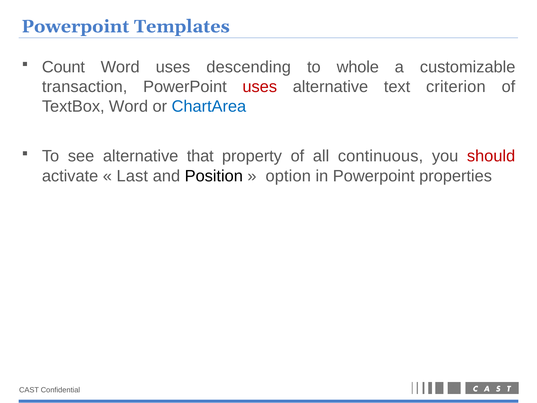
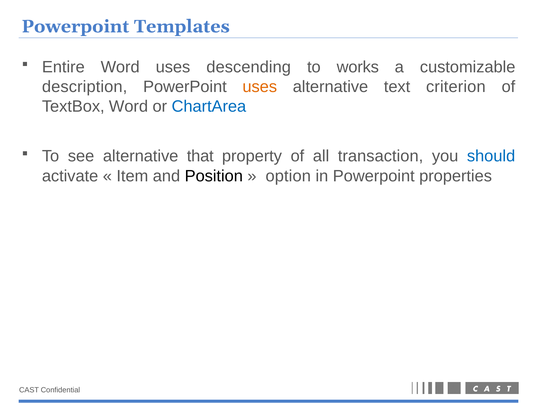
Count: Count -> Entire
whole: whole -> works
transaction: transaction -> description
uses at (260, 87) colour: red -> orange
continuous: continuous -> transaction
should colour: red -> blue
Last: Last -> Item
